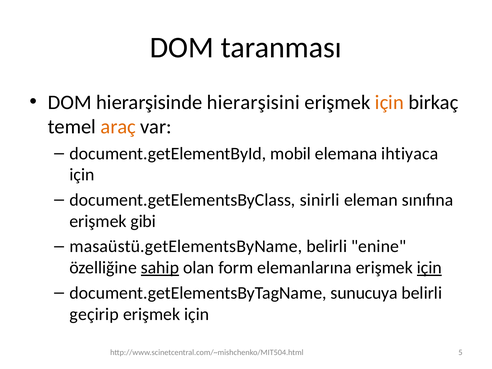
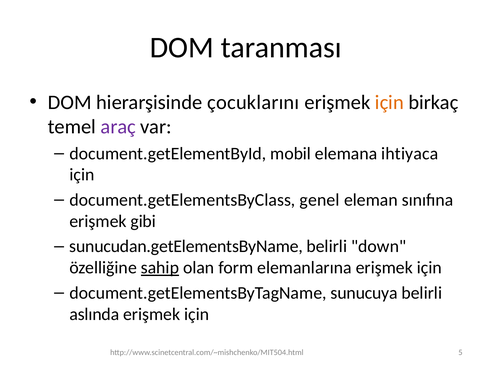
hierarşisini: hierarşisini -> çocuklarını
araç colour: orange -> purple
sinirli: sinirli -> genel
masaüstü.getElementsByName: masaüstü.getElementsByName -> sunucudan.getElementsByName
enine: enine -> down
için at (429, 268) underline: present -> none
geçirip: geçirip -> aslında
